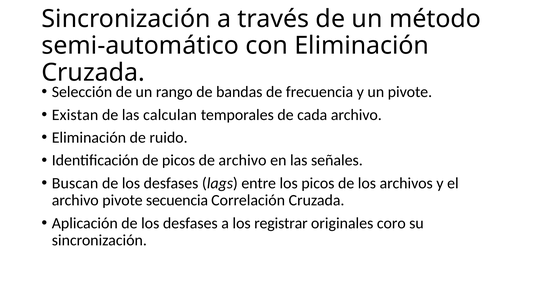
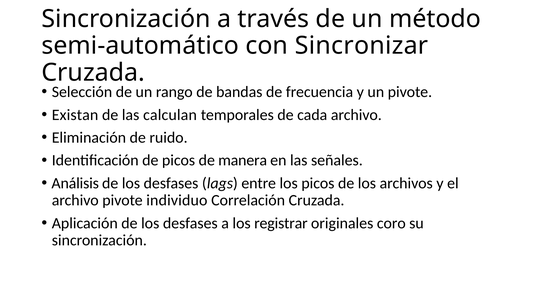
con Eliminación: Eliminación -> Sincronizar
de archivo: archivo -> manera
Buscan: Buscan -> Análisis
secuencia: secuencia -> individuo
